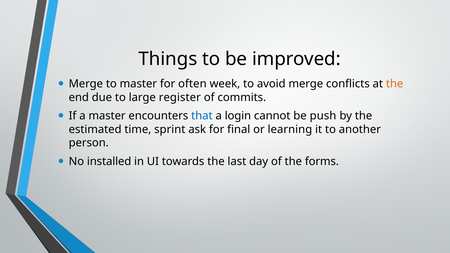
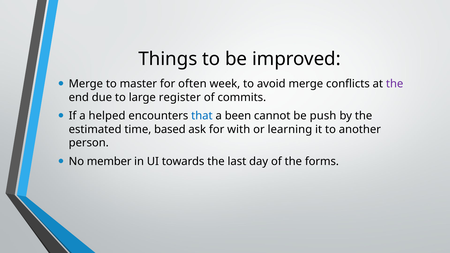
the at (395, 84) colour: orange -> purple
a master: master -> helped
login: login -> been
sprint: sprint -> based
final: final -> with
installed: installed -> member
